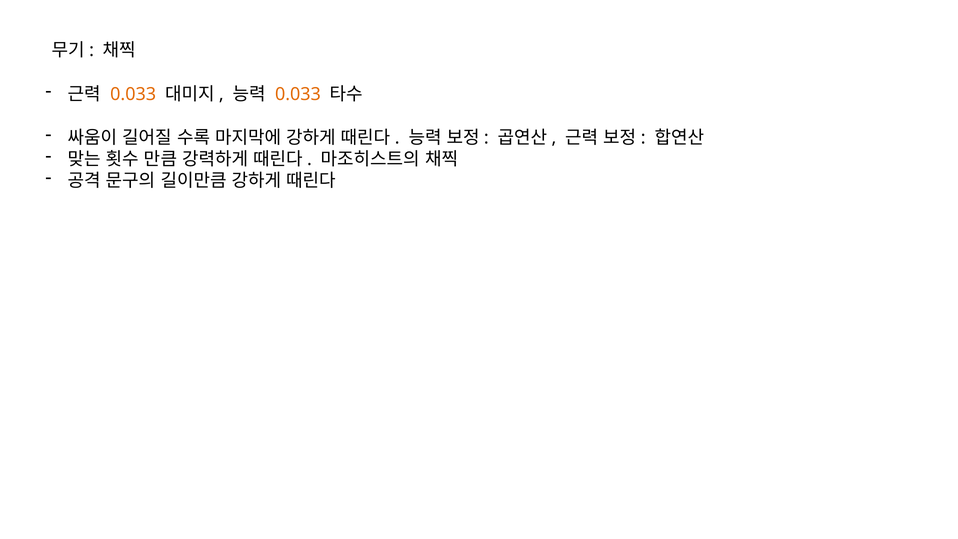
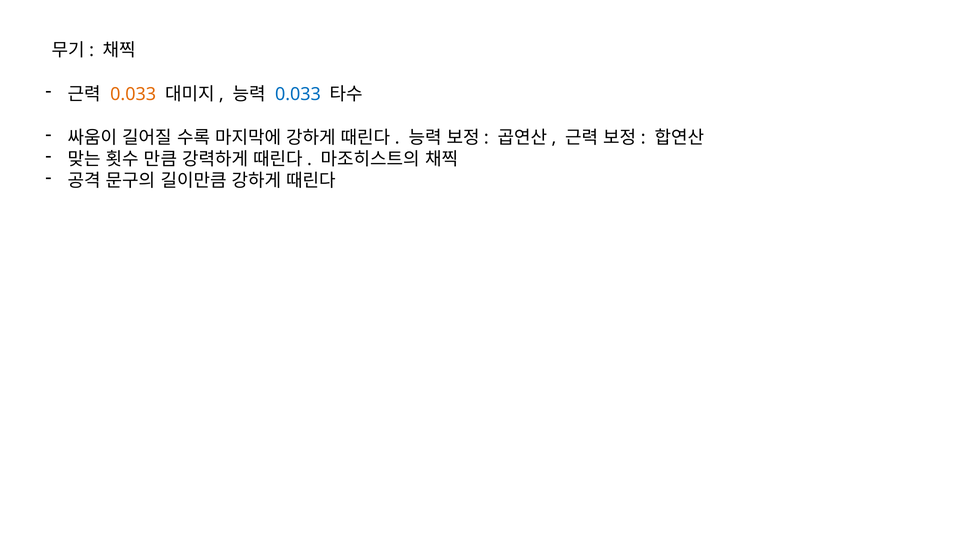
0.033 at (298, 94) colour: orange -> blue
